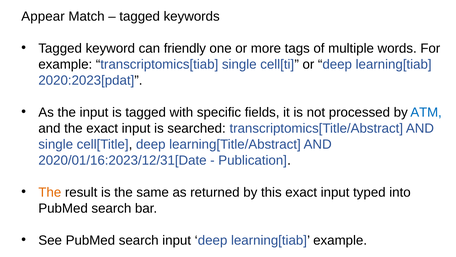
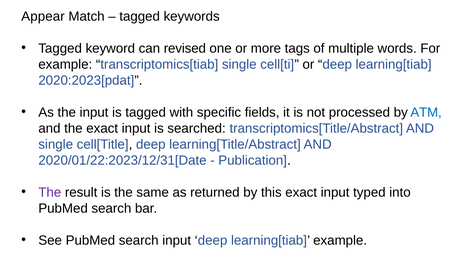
friendly: friendly -> revised
2020/01/16:2023/12/31[Date: 2020/01/16:2023/12/31[Date -> 2020/01/22:2023/12/31[Date
The at (50, 192) colour: orange -> purple
